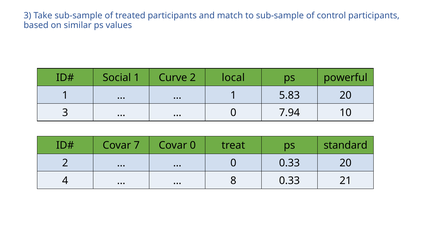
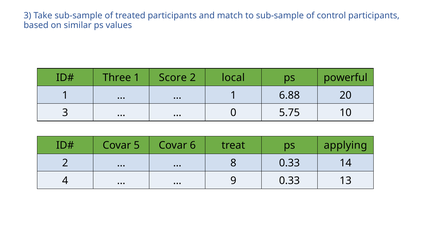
Social: Social -> Three
Curve: Curve -> Score
5.83: 5.83 -> 6.88
7.94: 7.94 -> 5.75
7: 7 -> 5
Covar 0: 0 -> 6
standard: standard -> applying
0 at (233, 163): 0 -> 8
0.33 20: 20 -> 14
8: 8 -> 9
21: 21 -> 13
